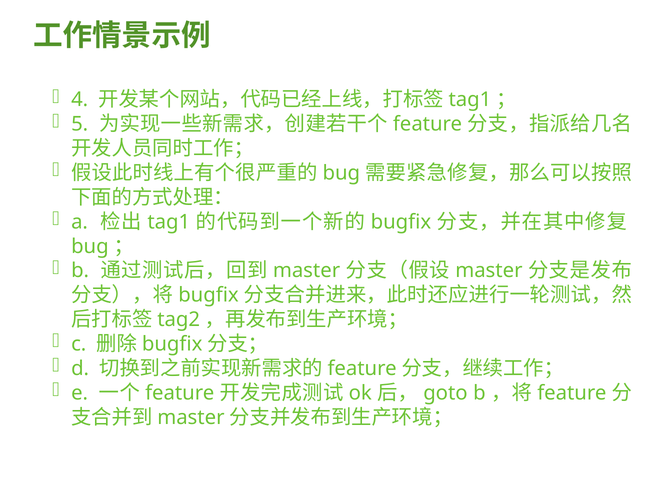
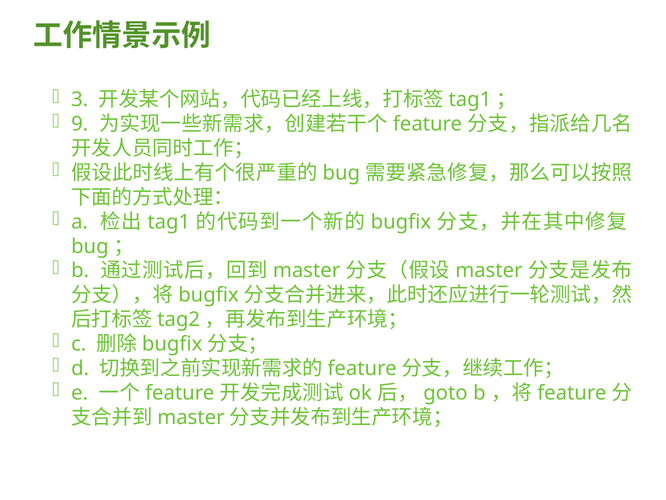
4: 4 -> 3
5: 5 -> 9
